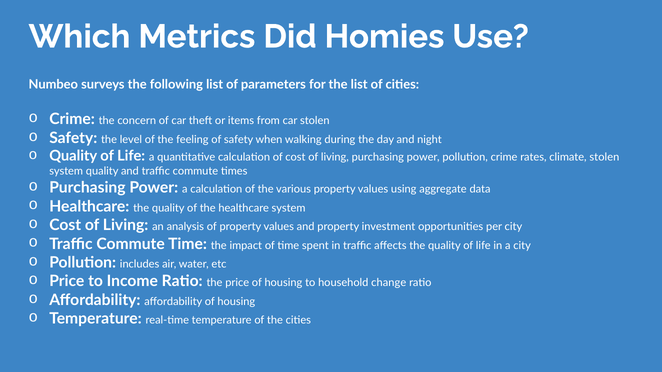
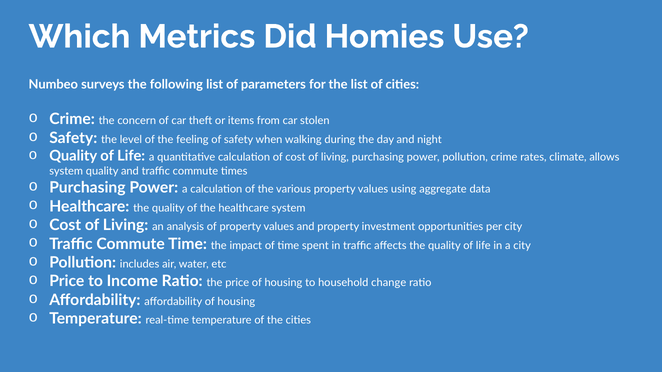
climate stolen: stolen -> allows
